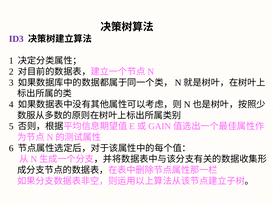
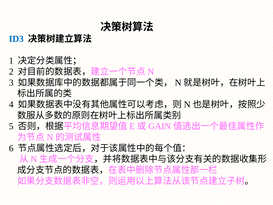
ID3 colour: purple -> blue
